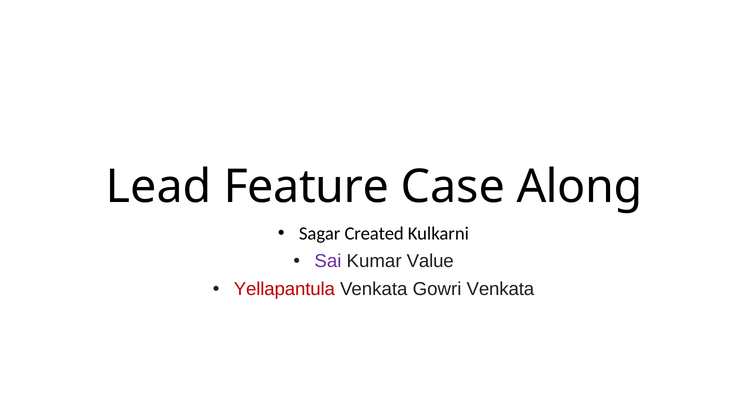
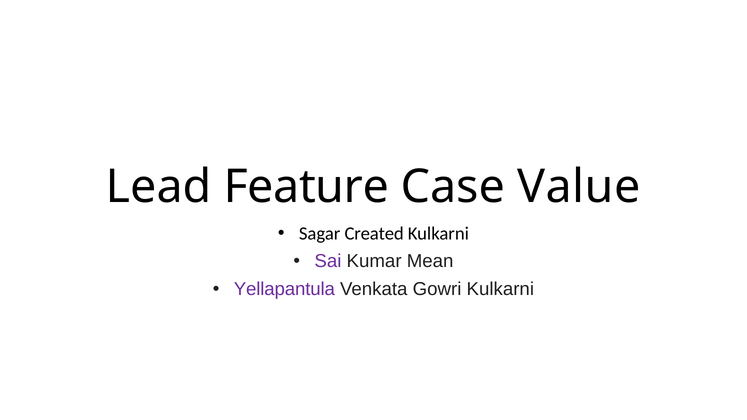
Along: Along -> Value
Value: Value -> Mean
Yellapantula colour: red -> purple
Gowri Venkata: Venkata -> Kulkarni
